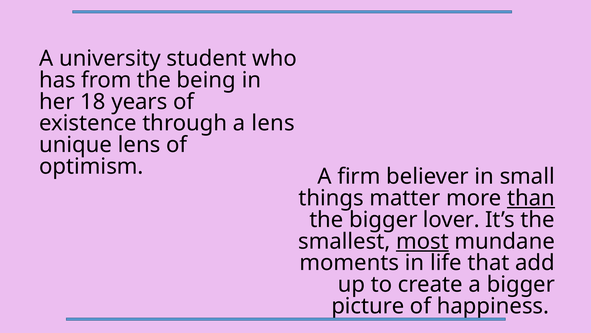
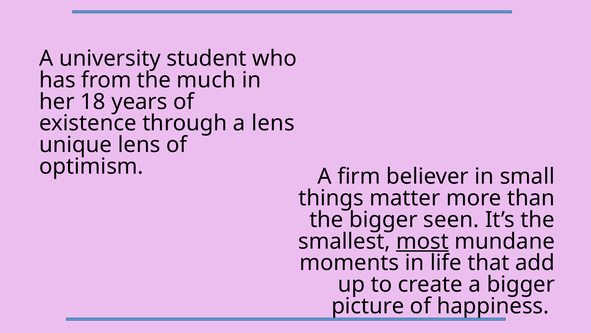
being: being -> much
than underline: present -> none
lover: lover -> seen
